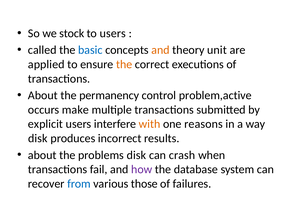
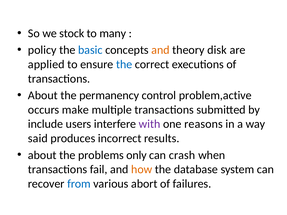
to users: users -> many
called: called -> policy
unit: unit -> disk
the at (124, 64) colour: orange -> blue
explicit: explicit -> include
with colour: orange -> purple
disk at (38, 139): disk -> said
problems disk: disk -> only
how colour: purple -> orange
those: those -> abort
